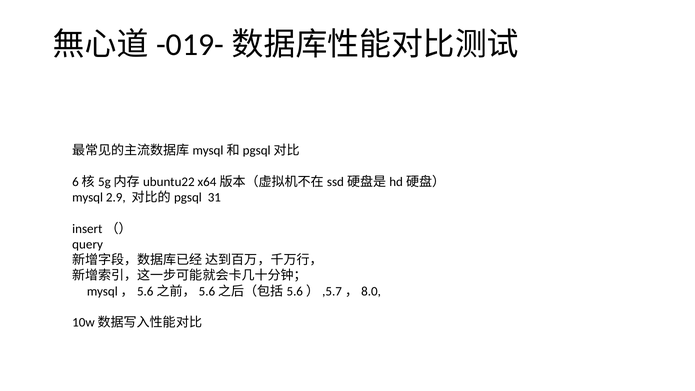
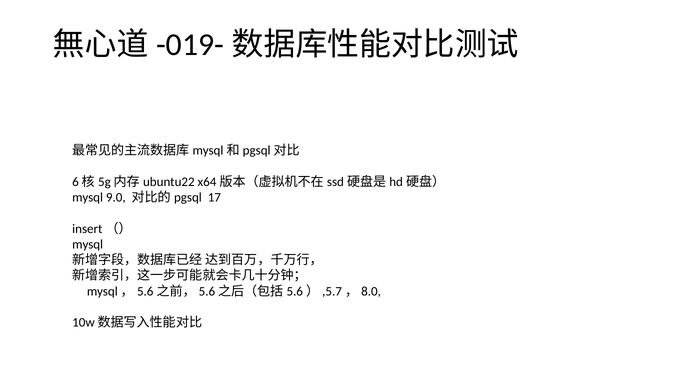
2.9: 2.9 -> 9.0
31: 31 -> 17
query at (88, 244): query -> mysql
